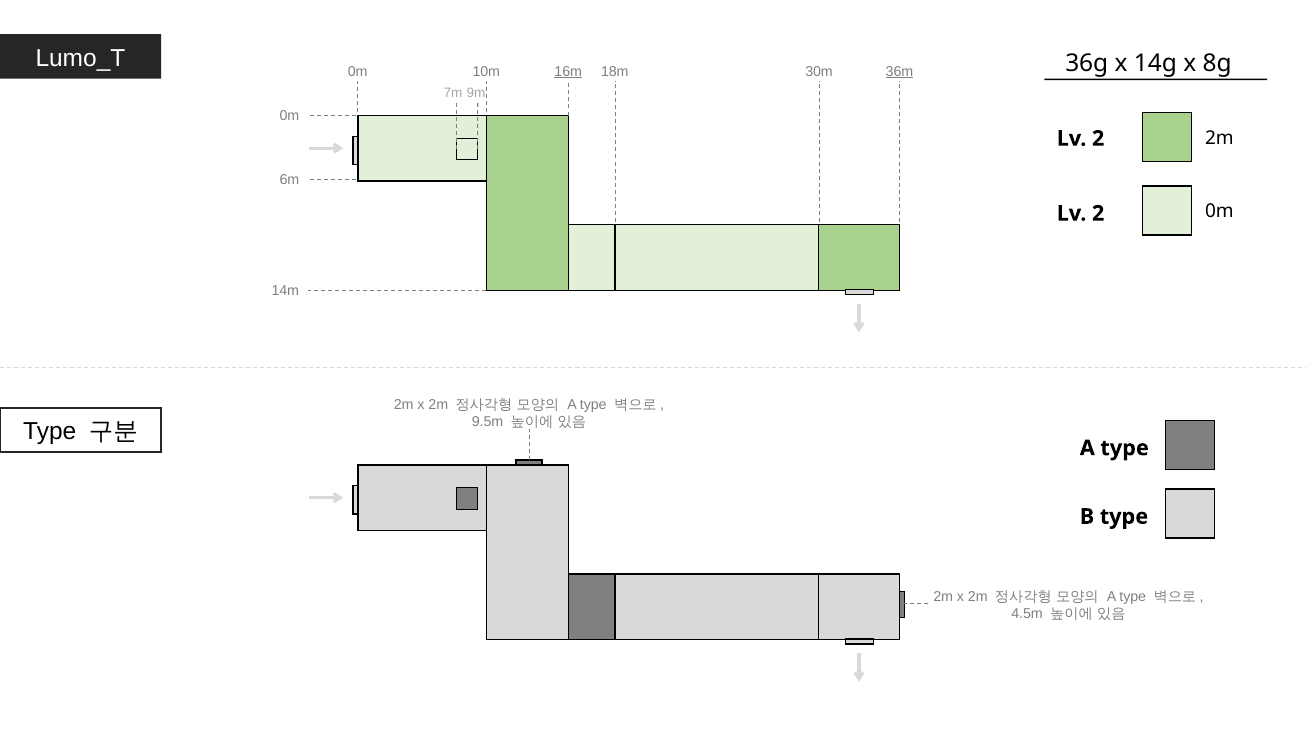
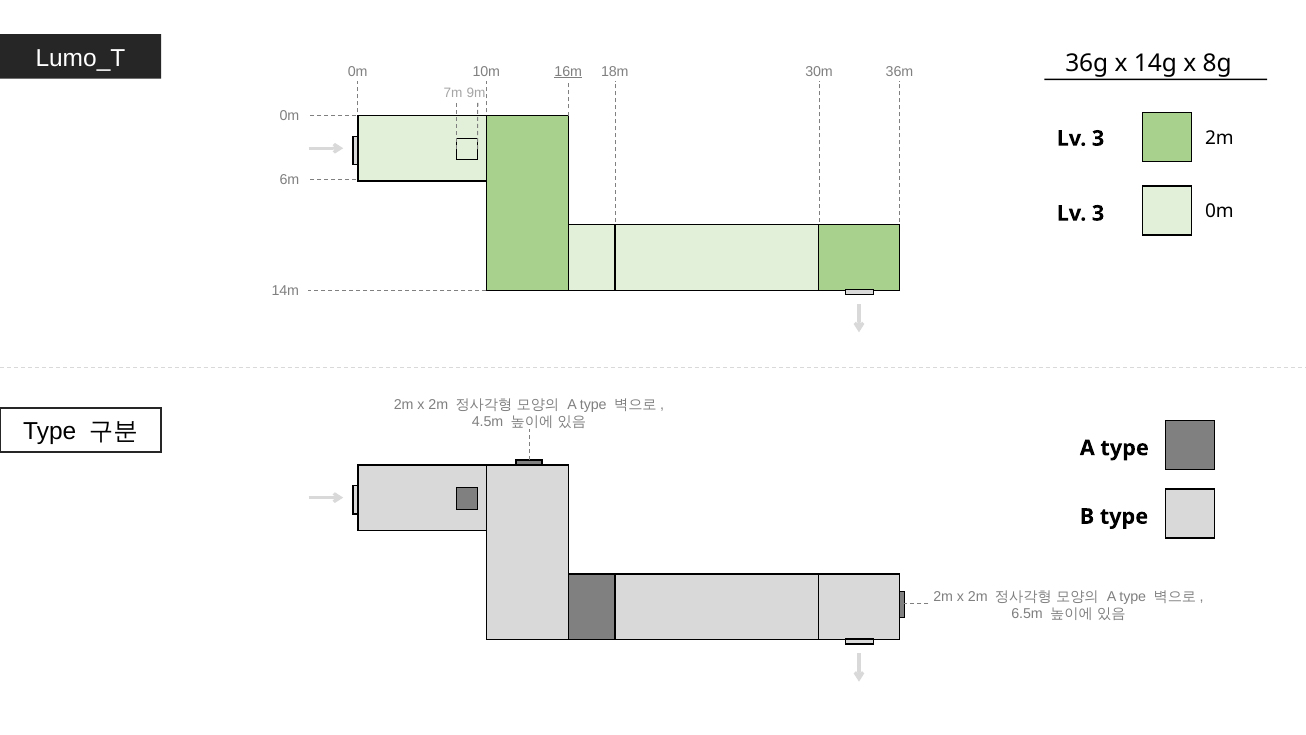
36m underline: present -> none
2 at (1098, 138): 2 -> 3
2 at (1098, 213): 2 -> 3
9.5m: 9.5m -> 4.5m
4.5m: 4.5m -> 6.5m
